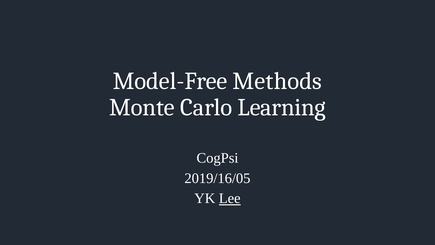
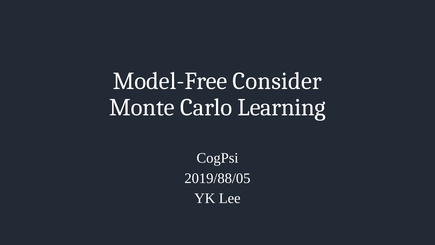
Methods: Methods -> Consider
2019/16/05: 2019/16/05 -> 2019/88/05
Lee underline: present -> none
